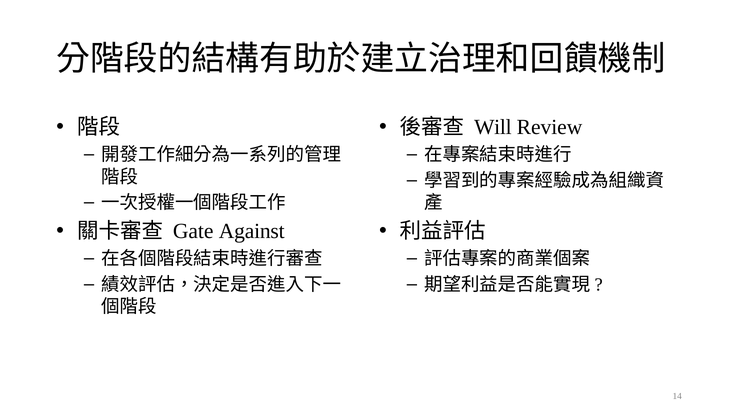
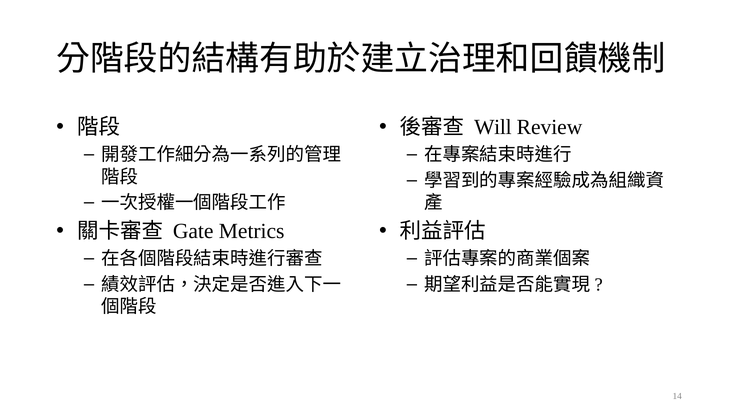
Against: Against -> Metrics
